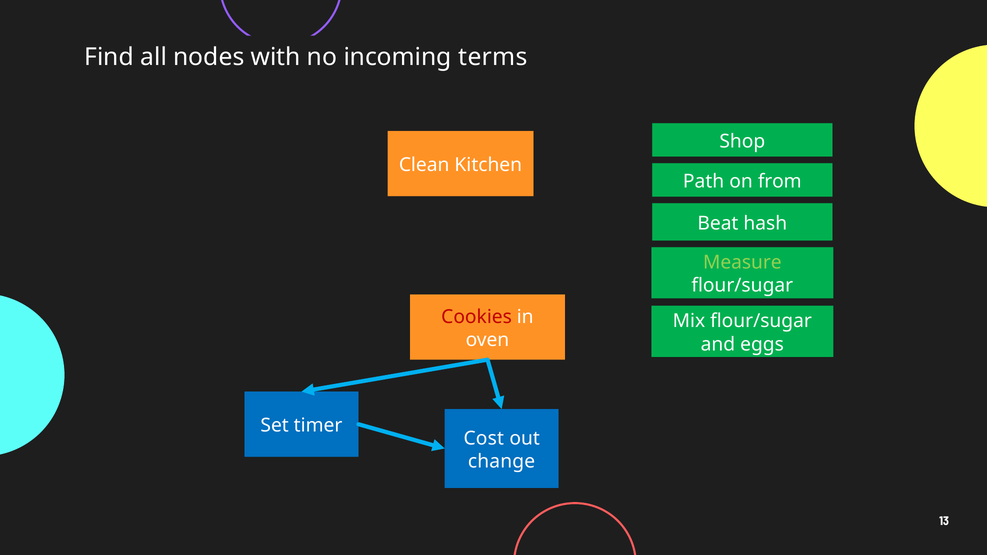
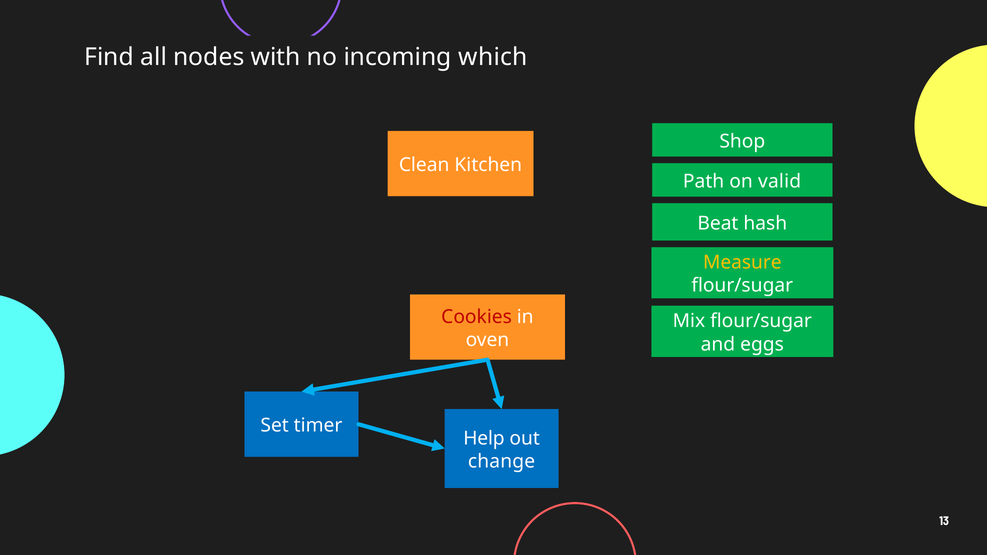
terms: terms -> which
from: from -> valid
Measure colour: light green -> yellow
Cost: Cost -> Help
